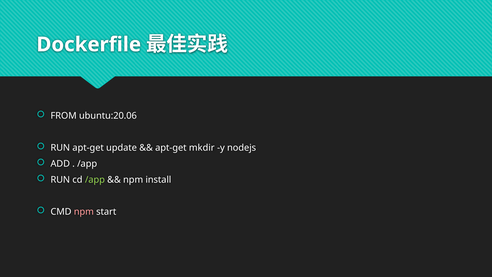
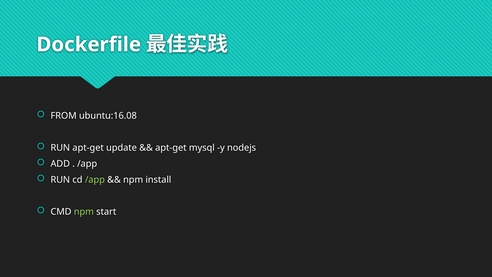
ubuntu:20.06: ubuntu:20.06 -> ubuntu:16.08
mkdir: mkdir -> mysql
npm at (84, 212) colour: pink -> light green
